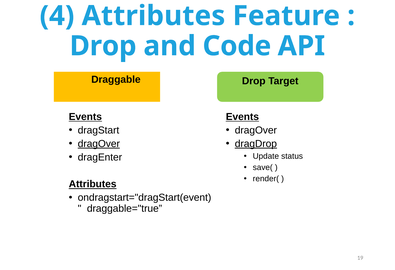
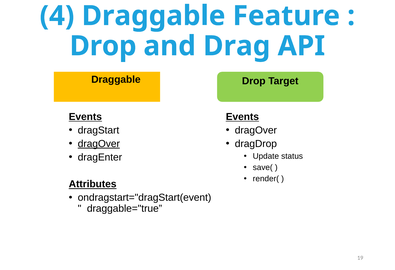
4 Attributes: Attributes -> Draggable
Code: Code -> Drag
dragDrop underline: present -> none
